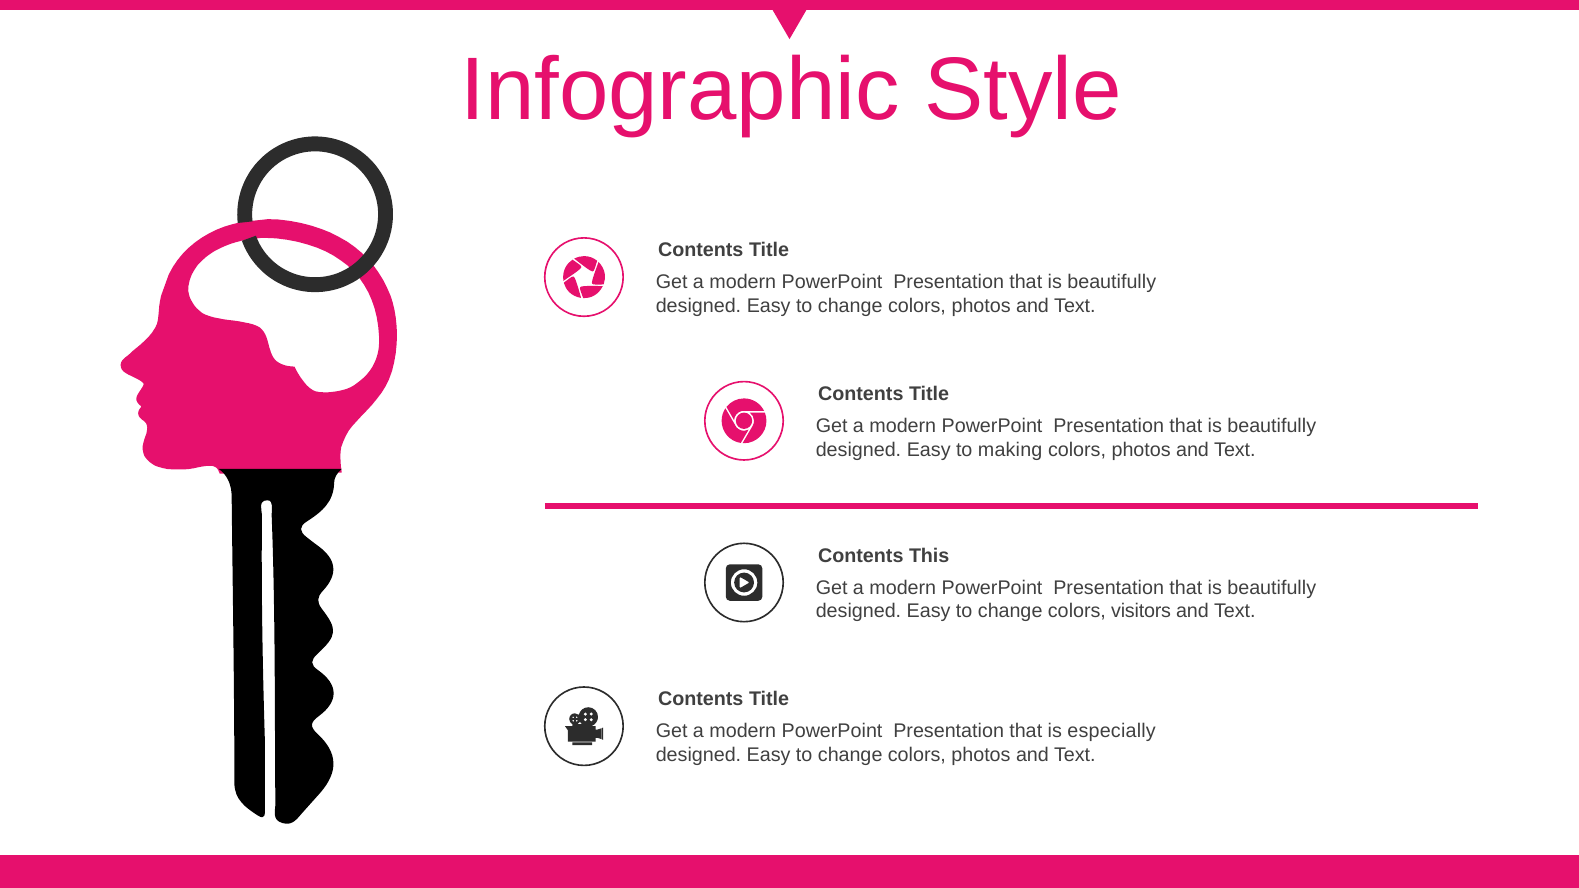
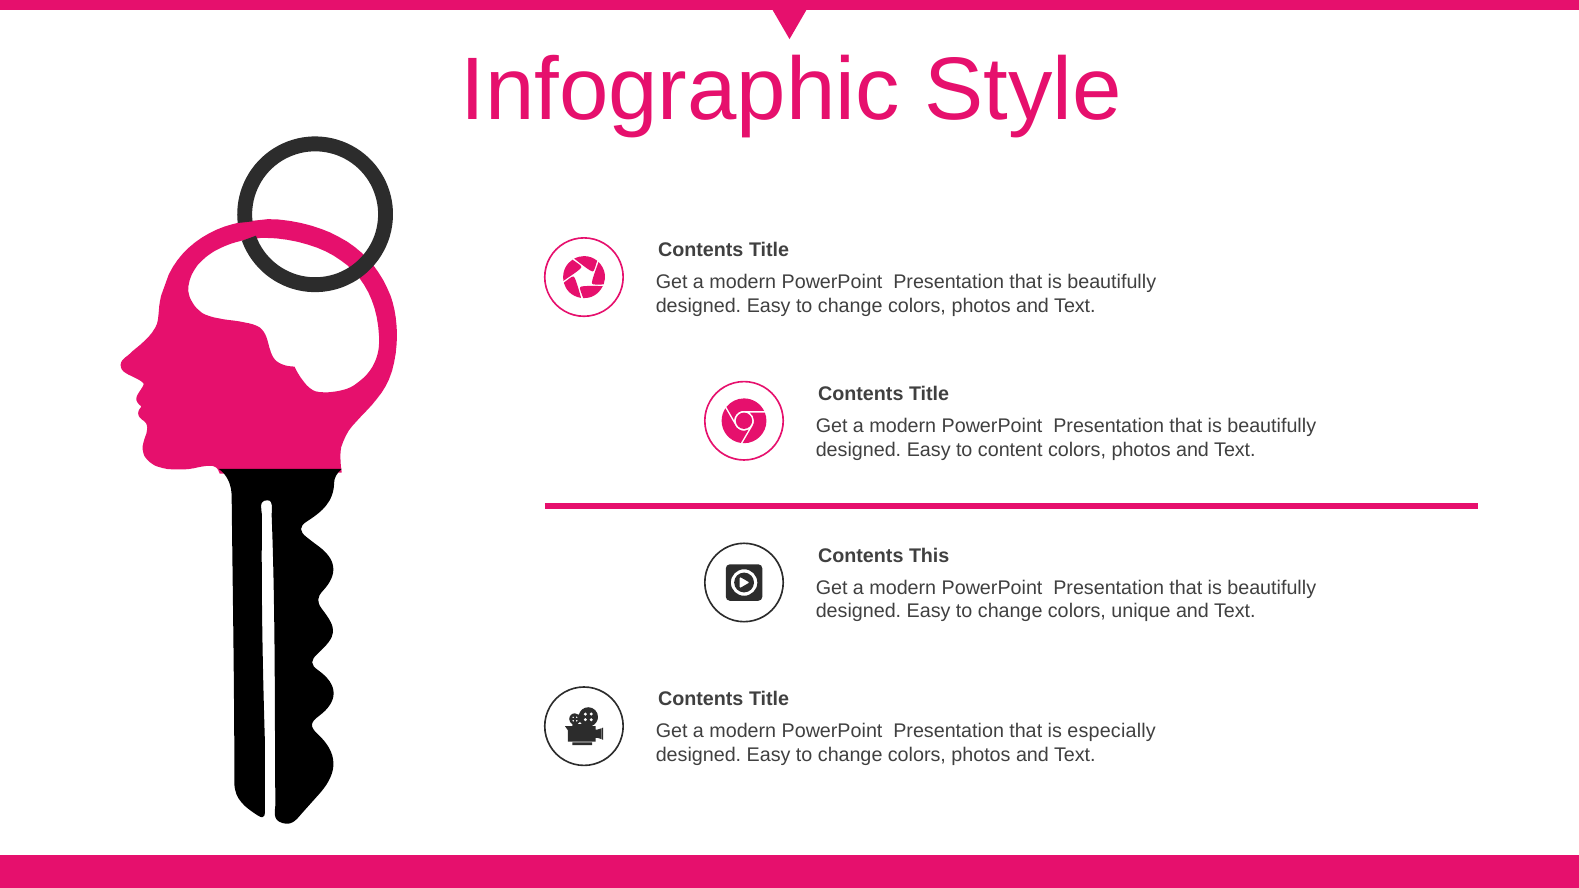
making: making -> content
visitors: visitors -> unique
